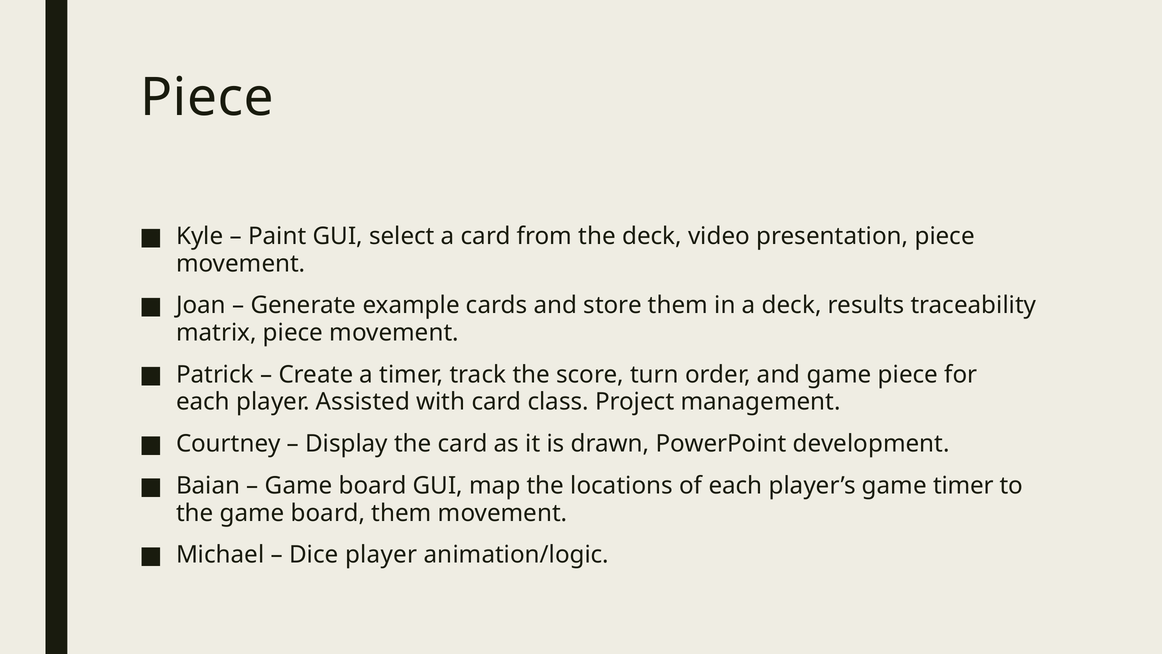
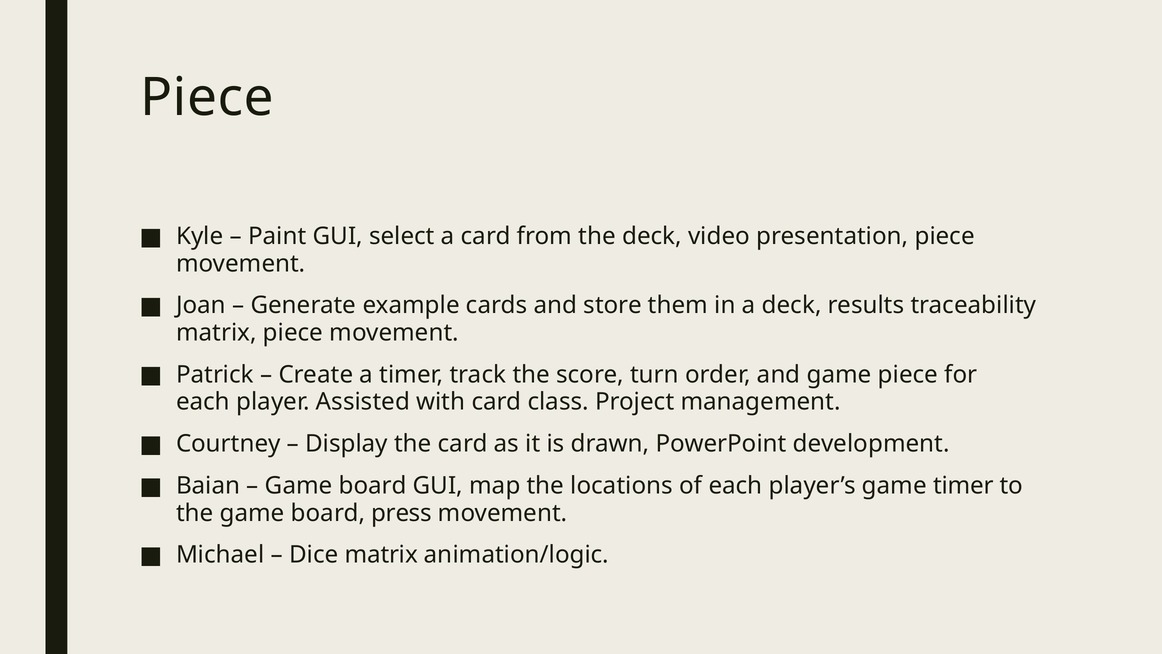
board them: them -> press
Dice player: player -> matrix
